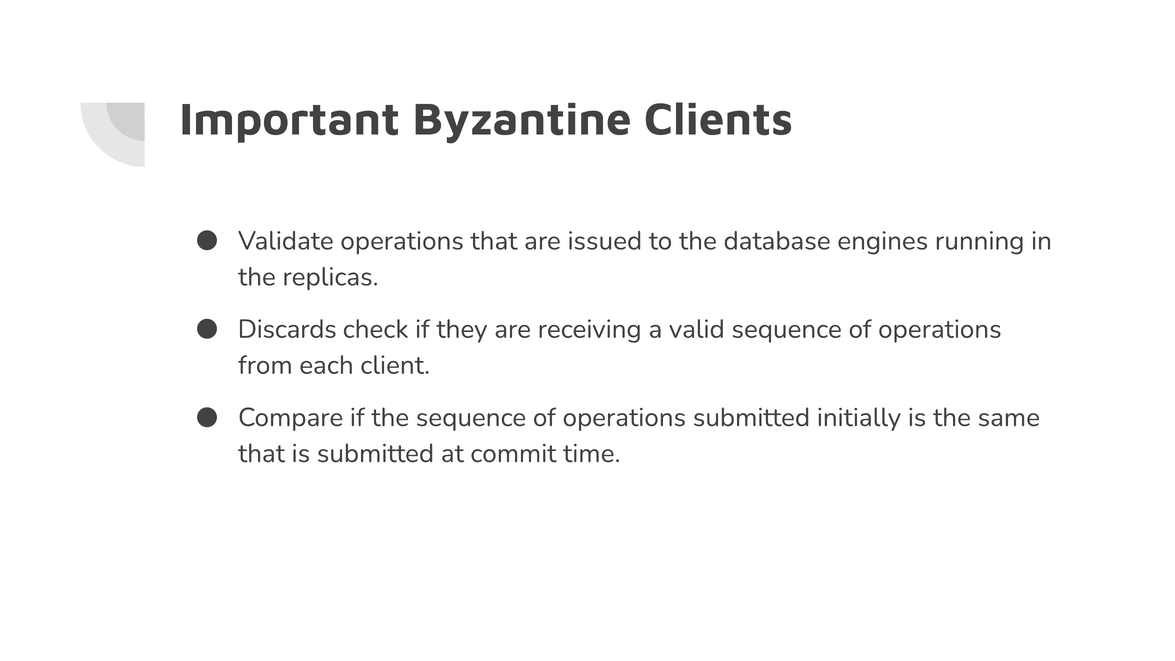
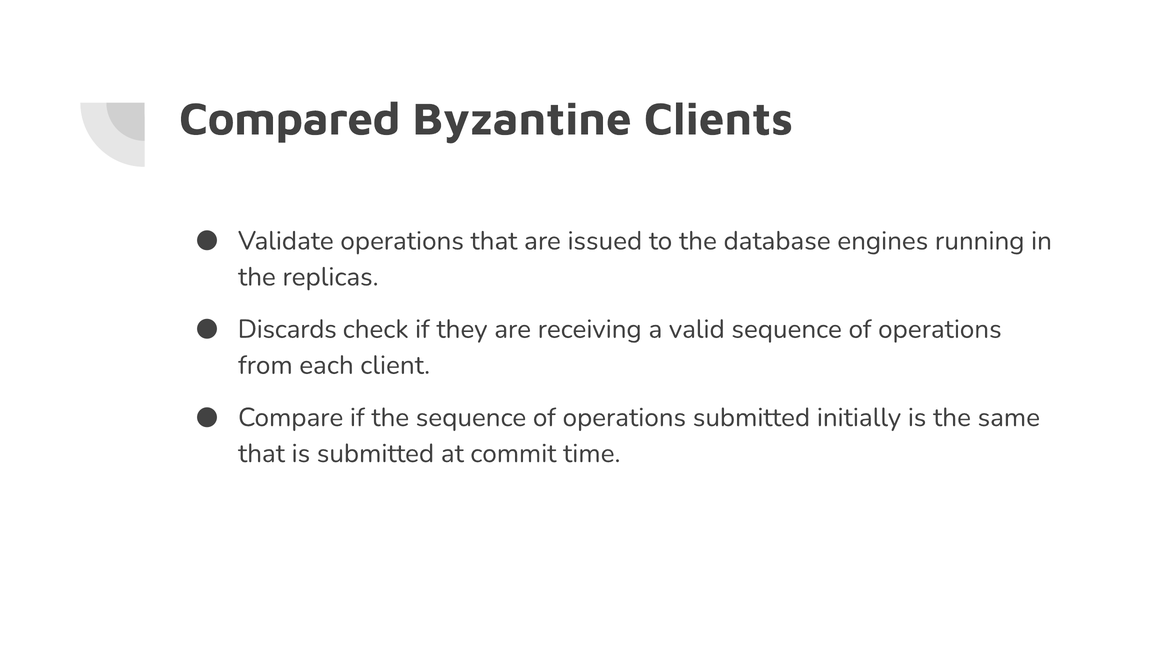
Important: Important -> Compared
